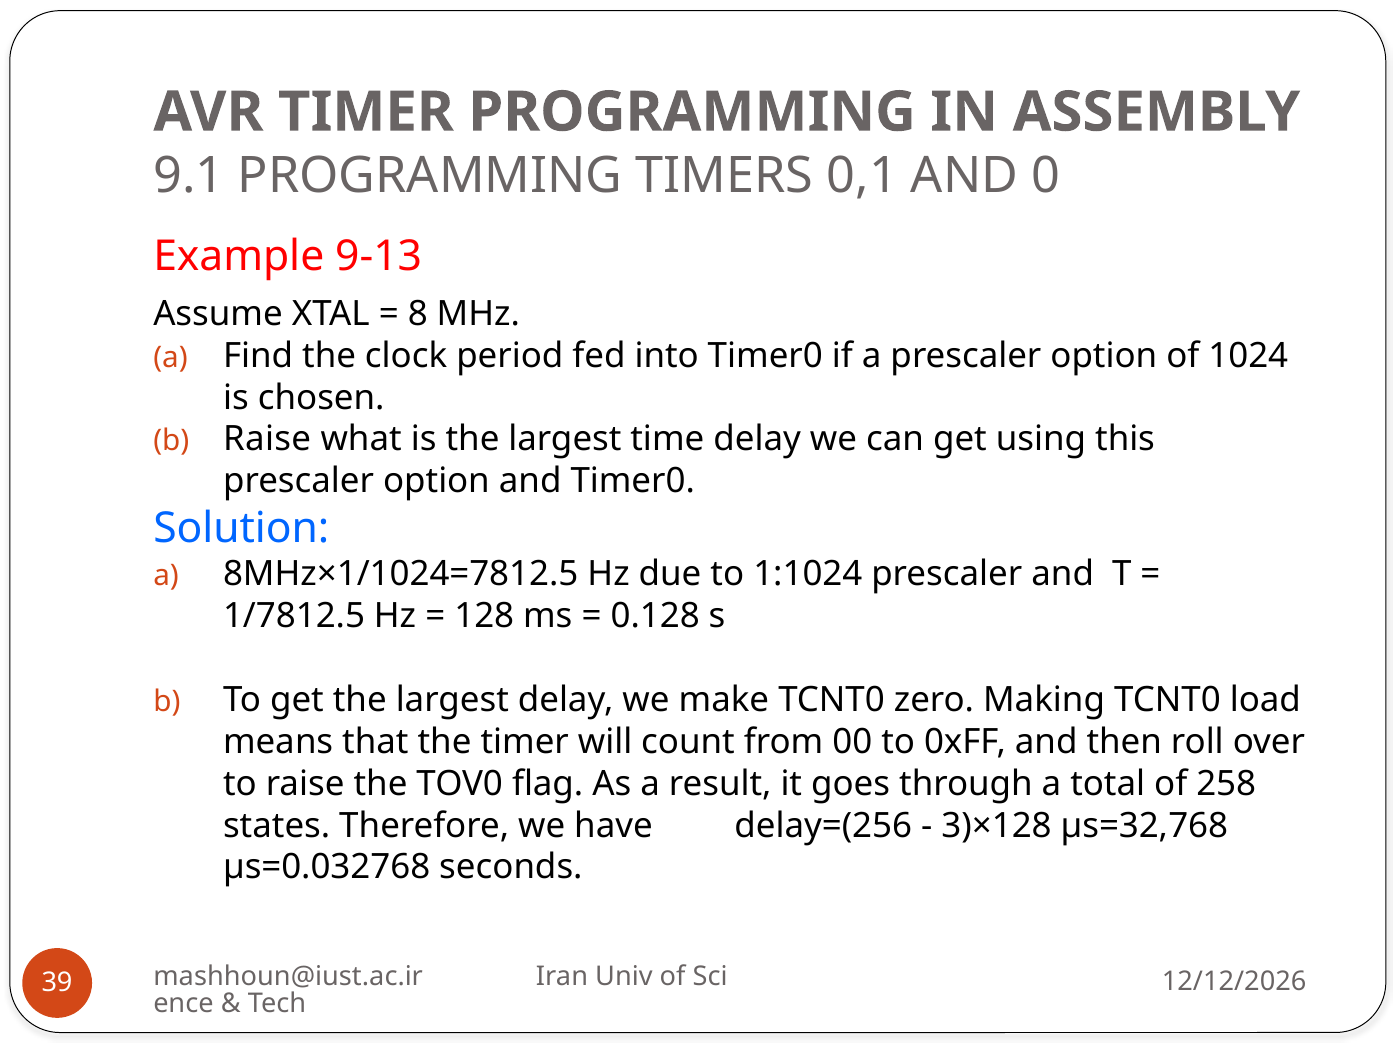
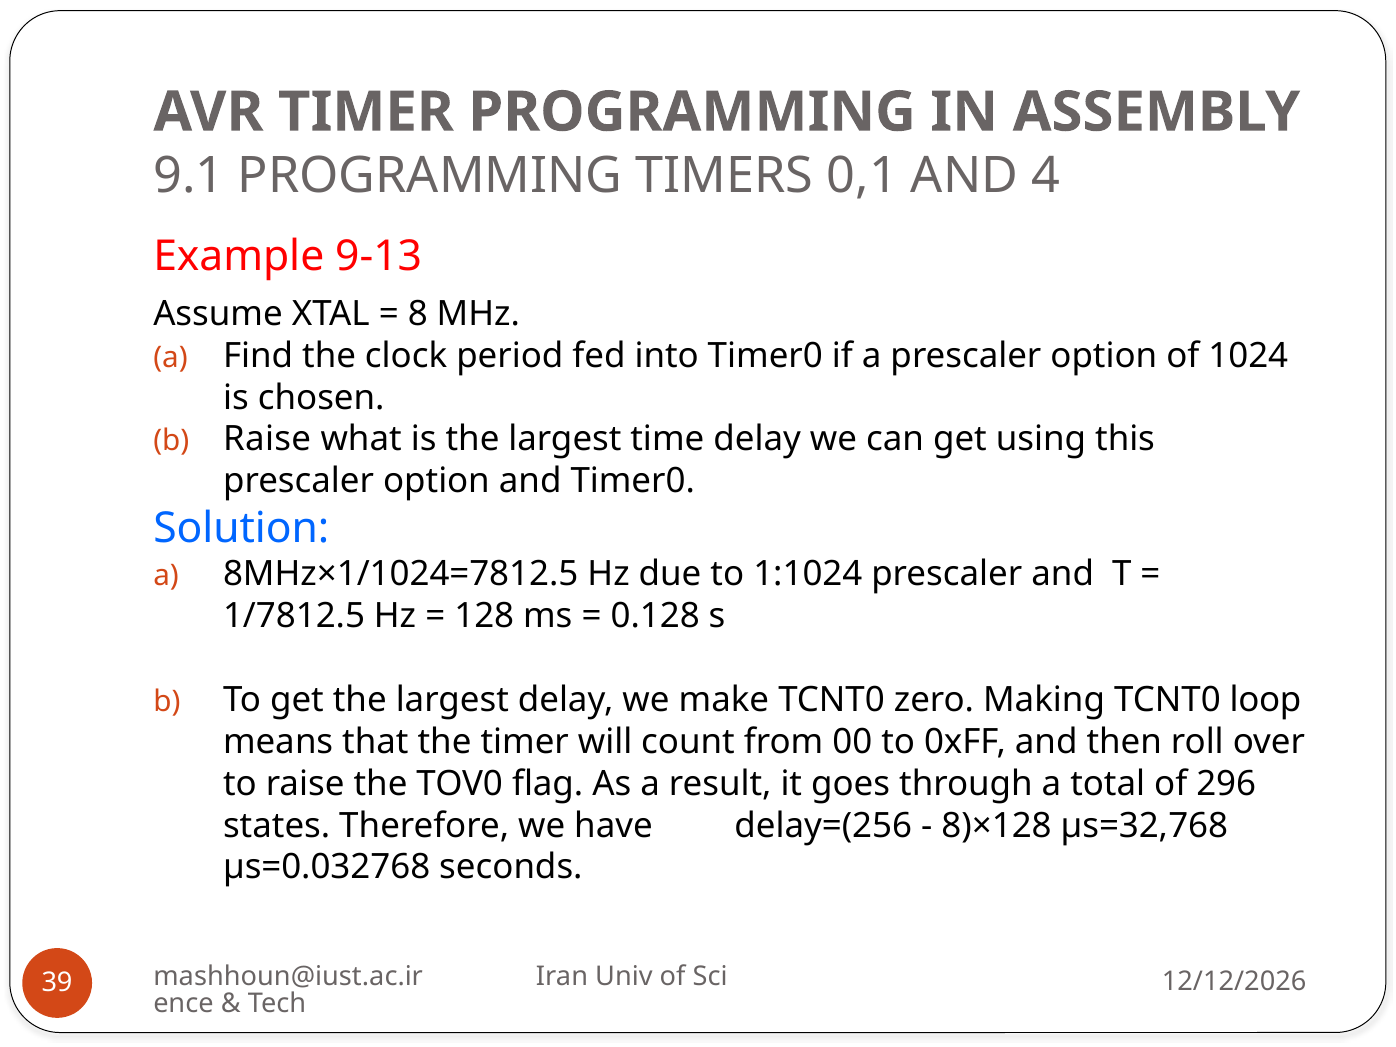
0: 0 -> 4
load: load -> loop
258: 258 -> 296
3)×128: 3)×128 -> 8)×128
